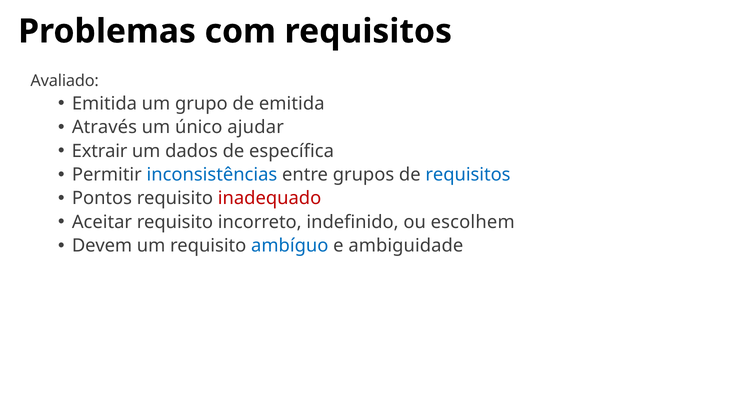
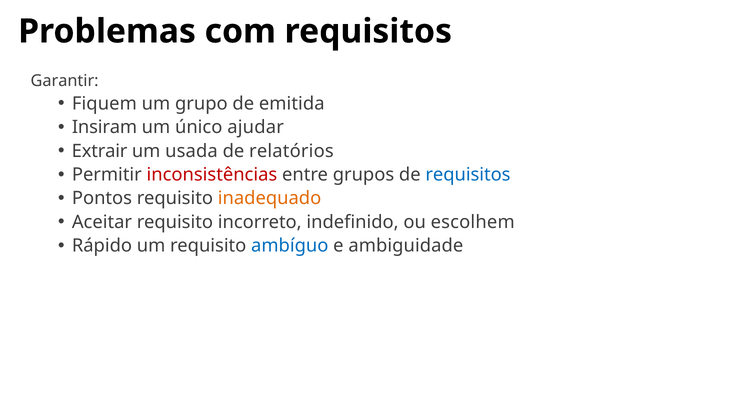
Avaliado: Avaliado -> Garantir
Emitida at (104, 103): Emitida -> Fiquem
Através: Através -> Insiram
dados: dados -> usada
específica: específica -> relatórios
inconsistências colour: blue -> red
inadequado colour: red -> orange
Devem: Devem -> Rápido
